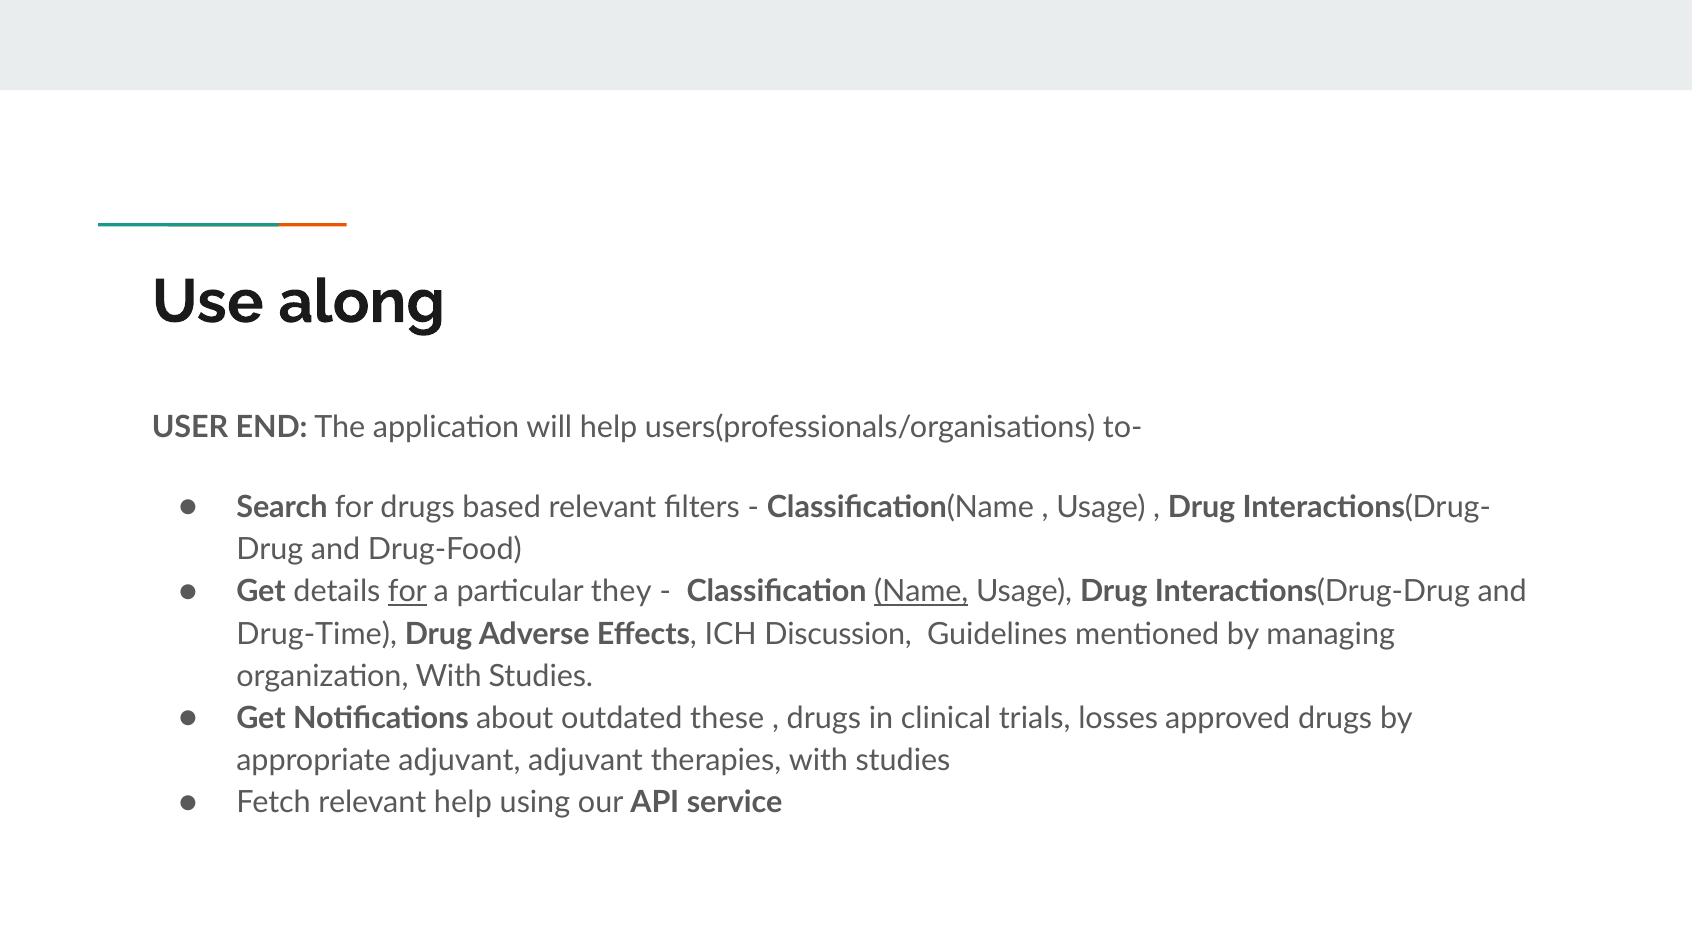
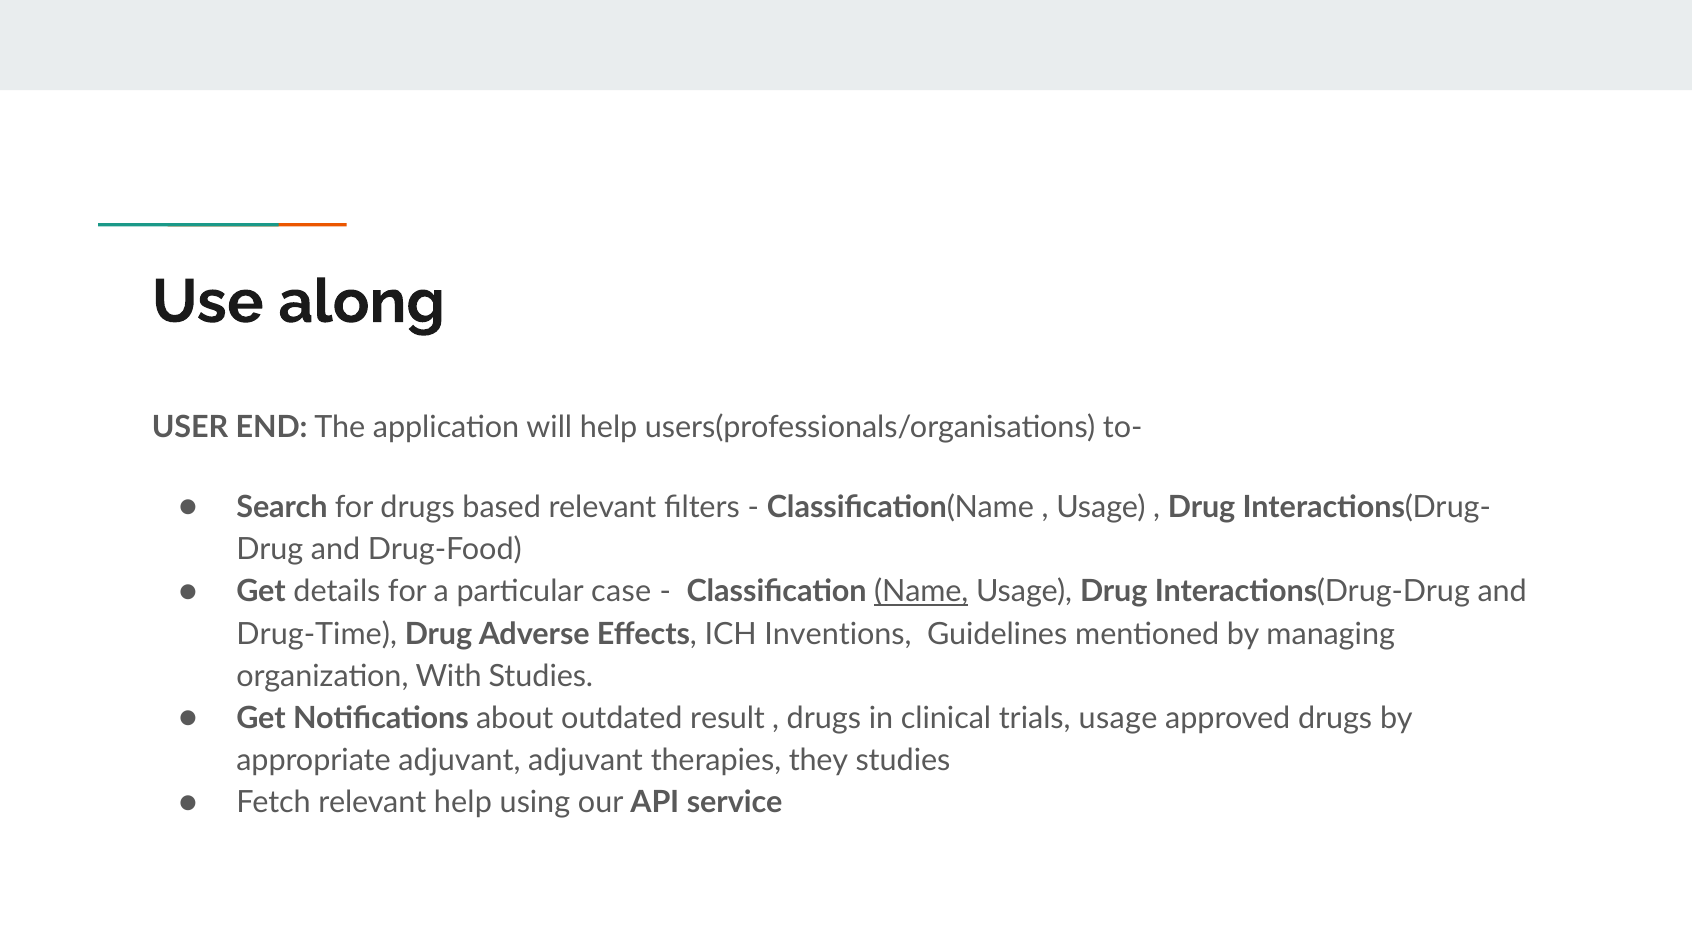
for at (407, 592) underline: present -> none
they: they -> case
Discussion: Discussion -> Inventions
these: these -> result
trials losses: losses -> usage
therapies with: with -> they
